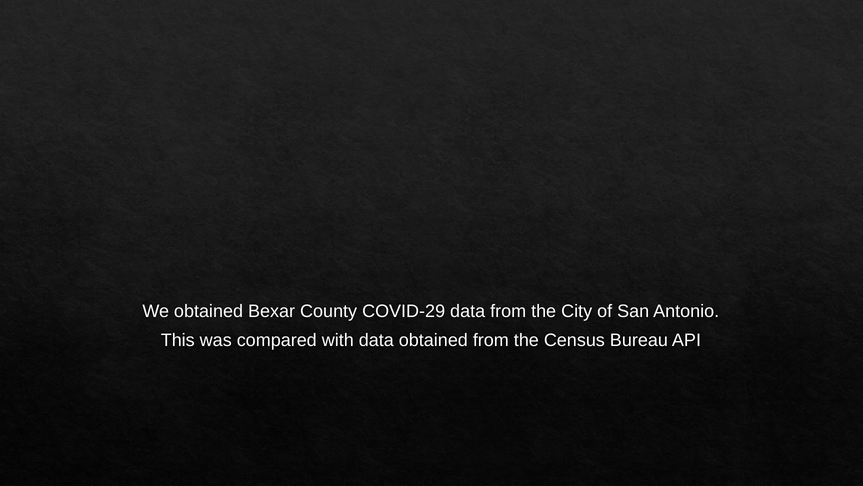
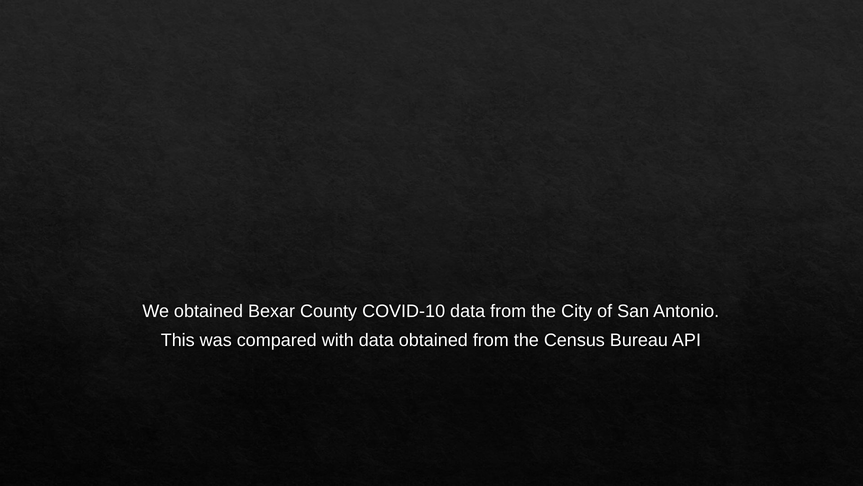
COVID-29: COVID-29 -> COVID-10
